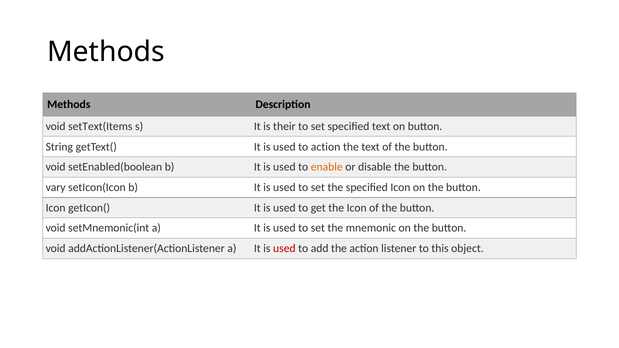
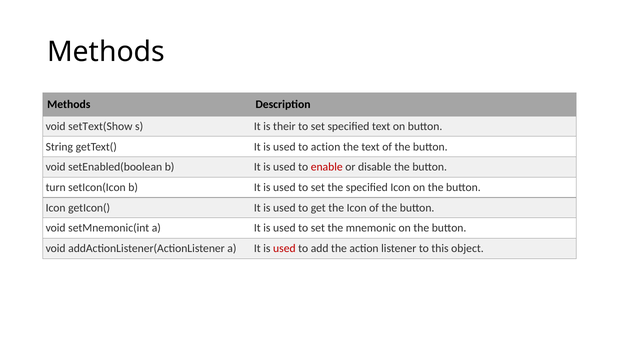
setText(Items: setText(Items -> setText(Show
enable colour: orange -> red
vary: vary -> turn
